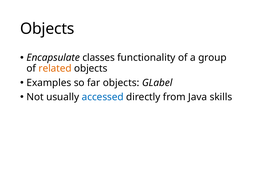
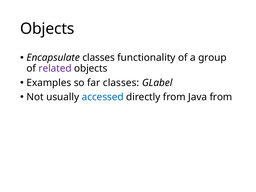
related colour: orange -> purple
far objects: objects -> classes
Java skills: skills -> from
